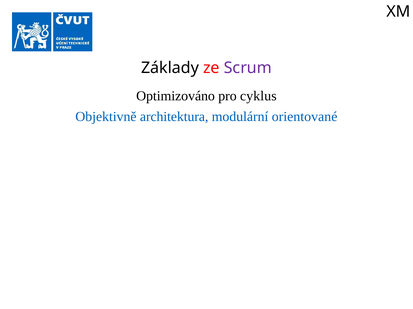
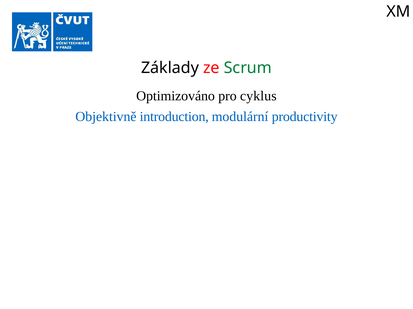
Scrum colour: purple -> green
architektura: architektura -> introduction
orientované: orientované -> productivity
